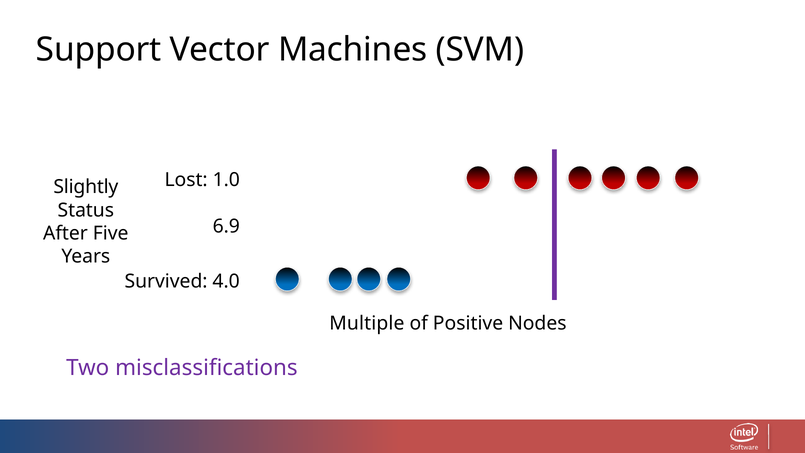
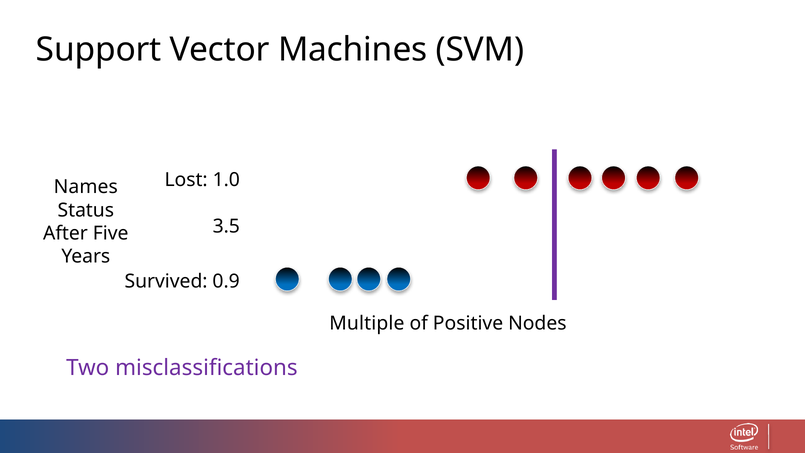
Slightly: Slightly -> Names
6.9: 6.9 -> 3.5
4.0: 4.0 -> 0.9
